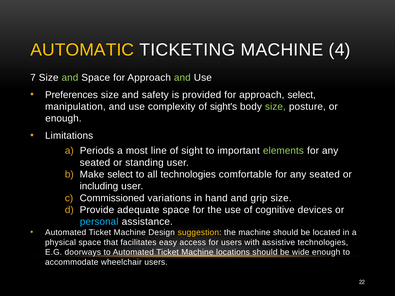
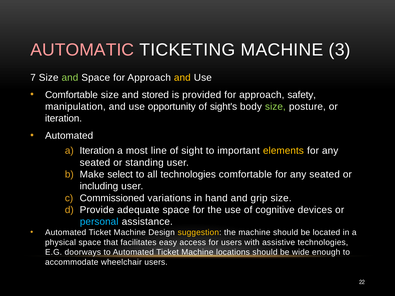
AUTOMATIC colour: yellow -> pink
4: 4 -> 3
and at (182, 78) colour: light green -> yellow
Preferences at (71, 95): Preferences -> Comfortable
safety: safety -> stored
approach select: select -> safety
complexity: complexity -> opportunity
enough at (63, 119): enough -> iteration
Limitations at (69, 136): Limitations -> Automated
a Periods: Periods -> Iteration
elements colour: light green -> yellow
